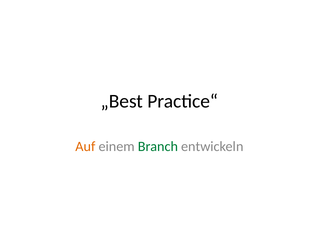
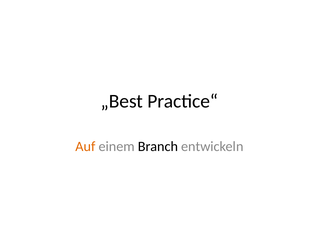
Branch colour: green -> black
